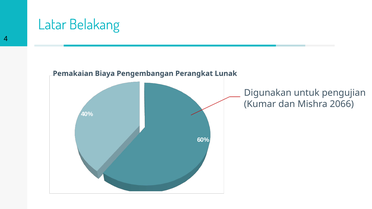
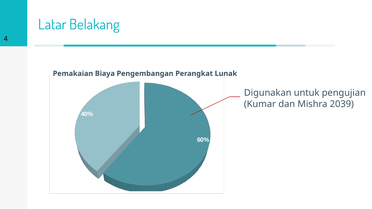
2066: 2066 -> 2039
